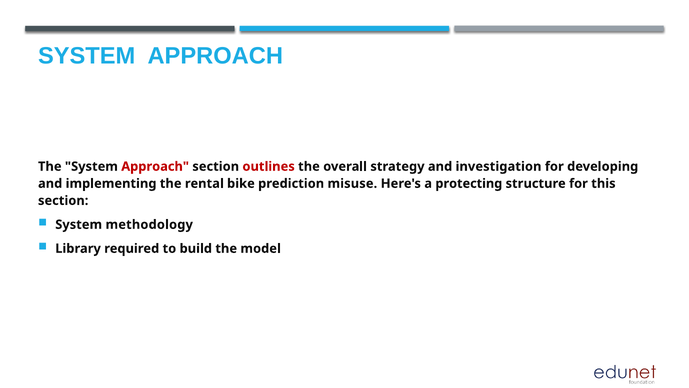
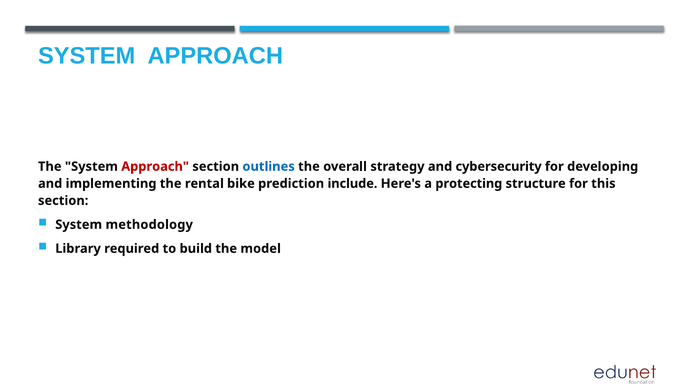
outlines colour: red -> blue
investigation: investigation -> cybersecurity
misuse: misuse -> include
